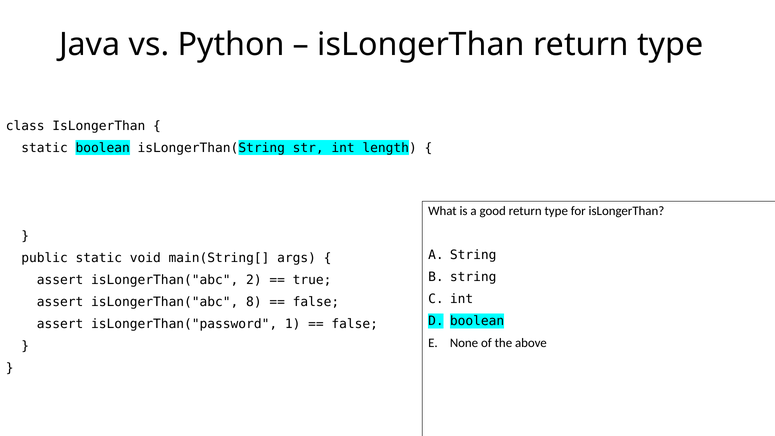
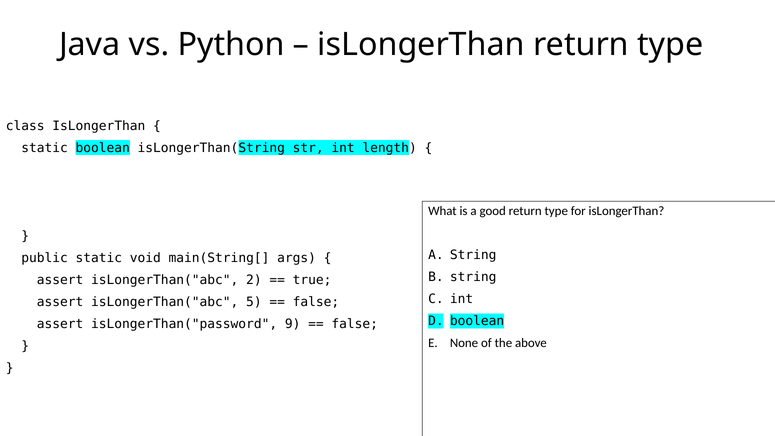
8: 8 -> 5
1: 1 -> 9
